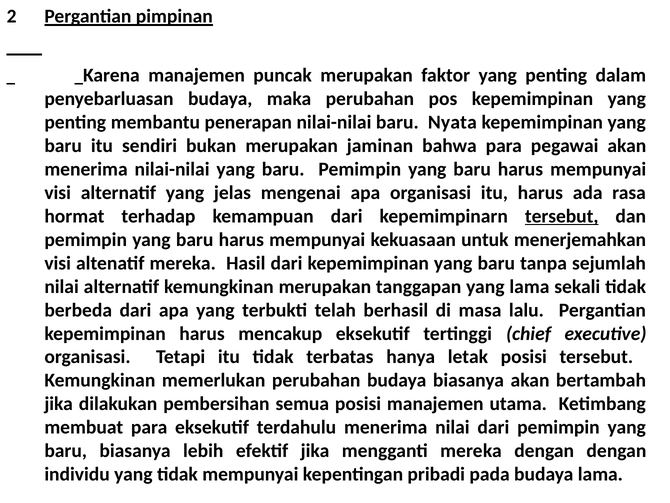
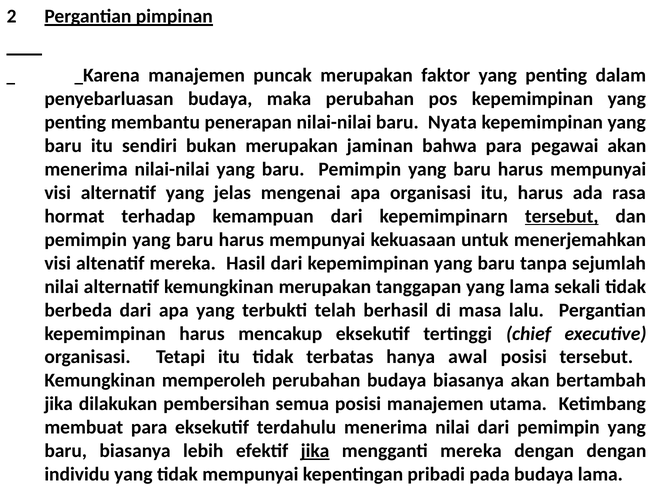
letak: letak -> awal
memerlukan: memerlukan -> memperoleh
jika at (315, 450) underline: none -> present
